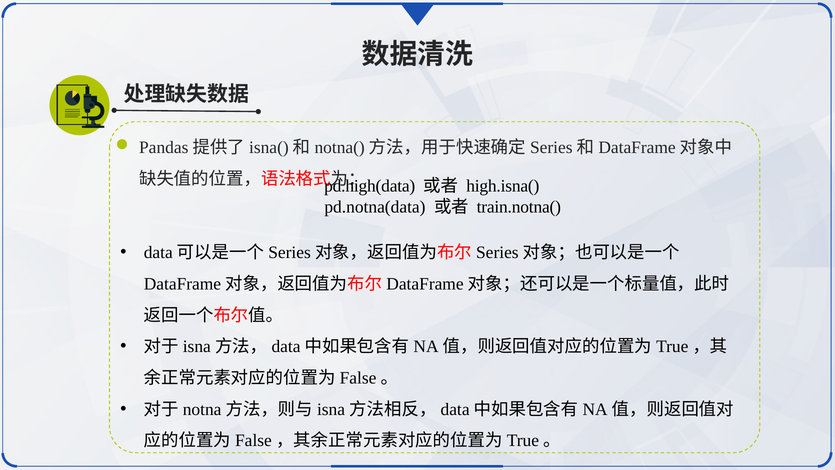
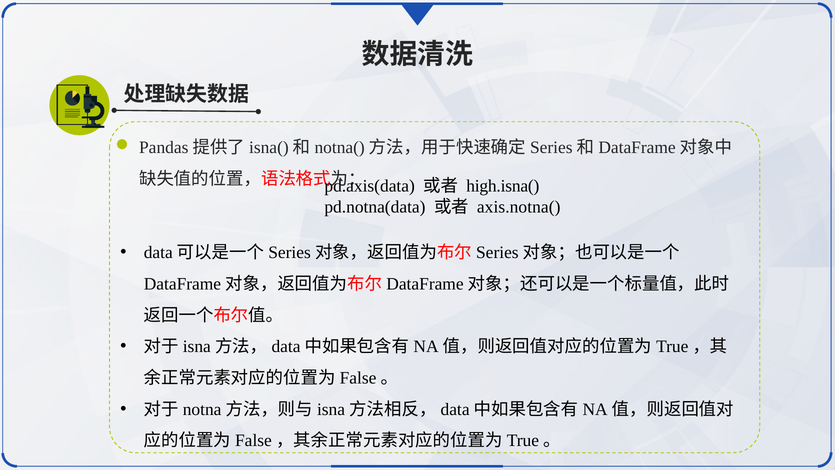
pd.high(data: pd.high(data -> pd.axis(data
train.notna(: train.notna( -> axis.notna(
